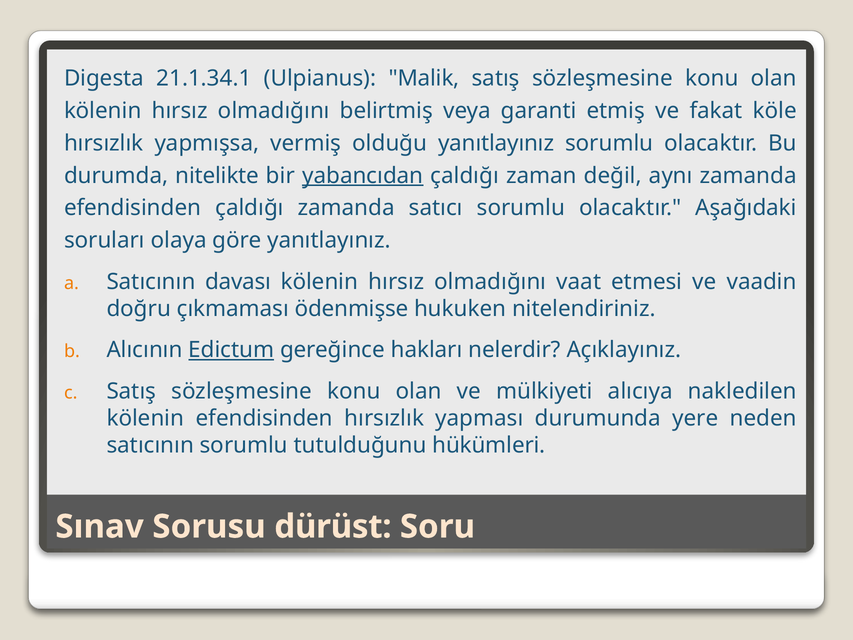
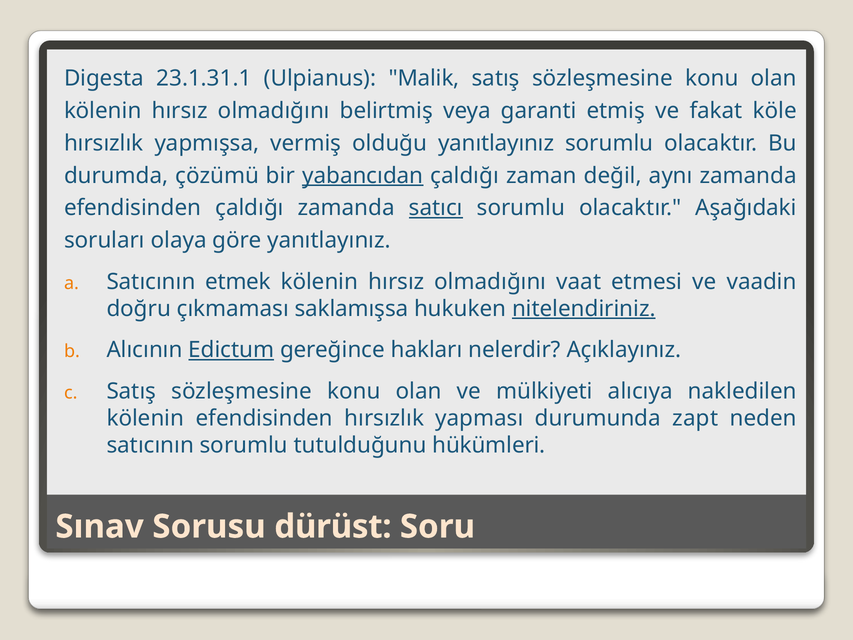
21.1.34.1: 21.1.34.1 -> 23.1.31.1
nitelikte: nitelikte -> çözümü
satıcı underline: none -> present
davası: davası -> etmek
ödenmişse: ödenmişse -> saklamışsa
nitelendiriniz underline: none -> present
yere: yere -> zapt
